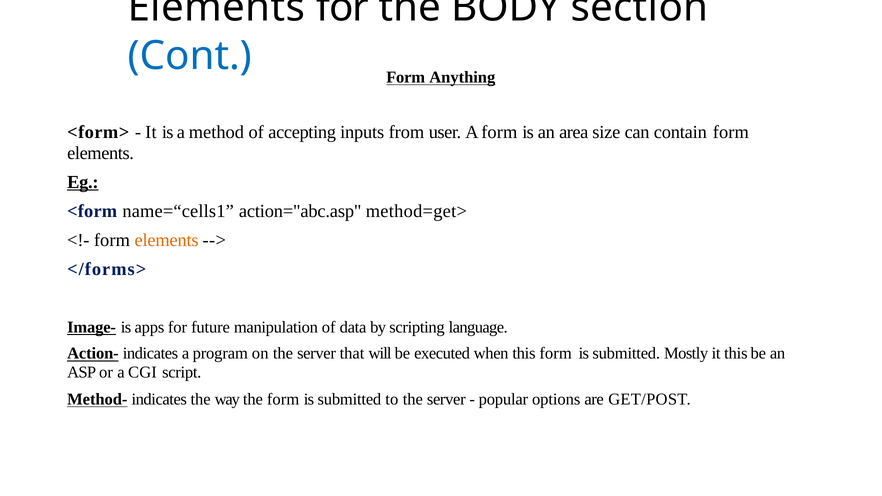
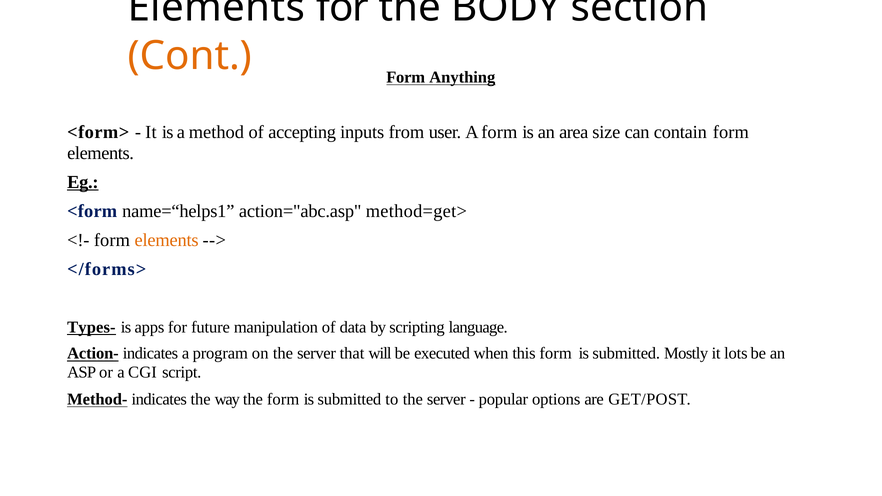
Cont colour: blue -> orange
name=“cells1: name=“cells1 -> name=“helps1
Image-: Image- -> Types-
it this: this -> lots
